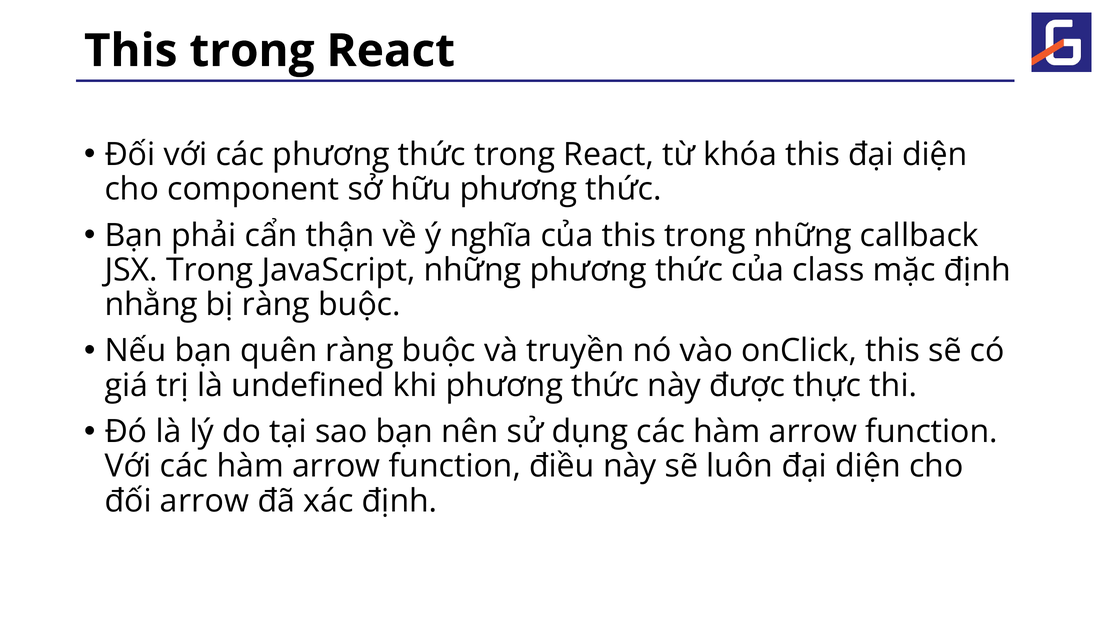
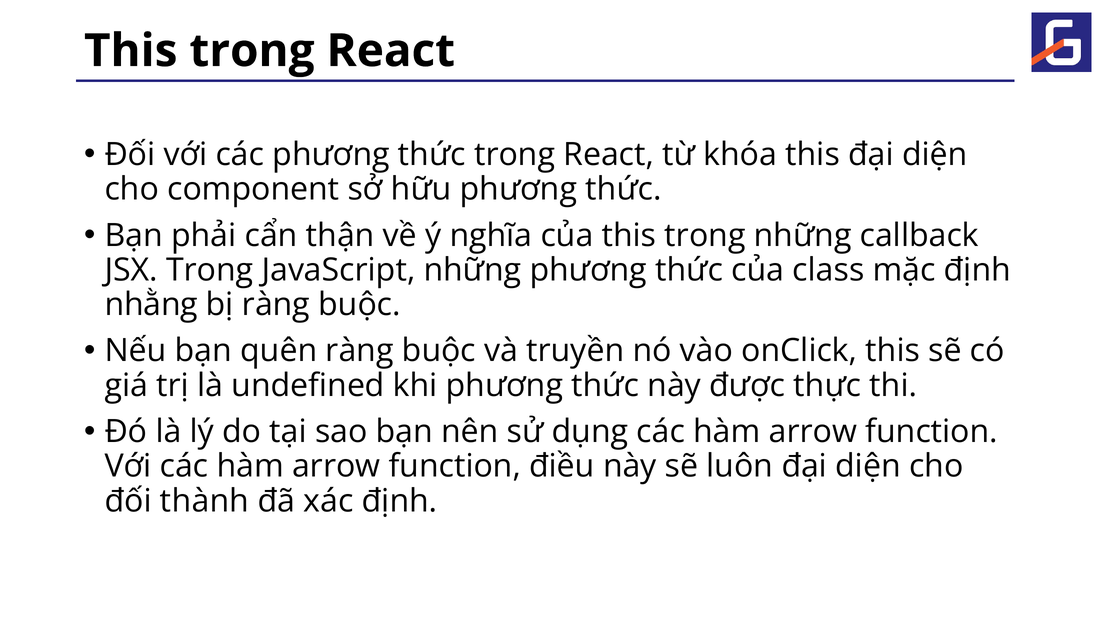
đối arrow: arrow -> thành
